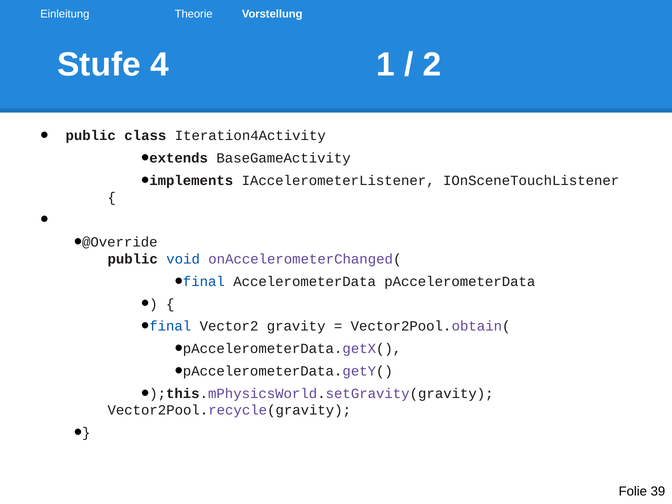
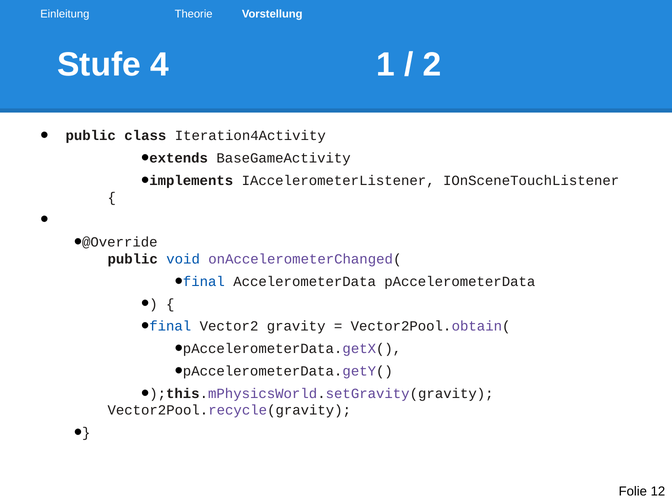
39: 39 -> 12
